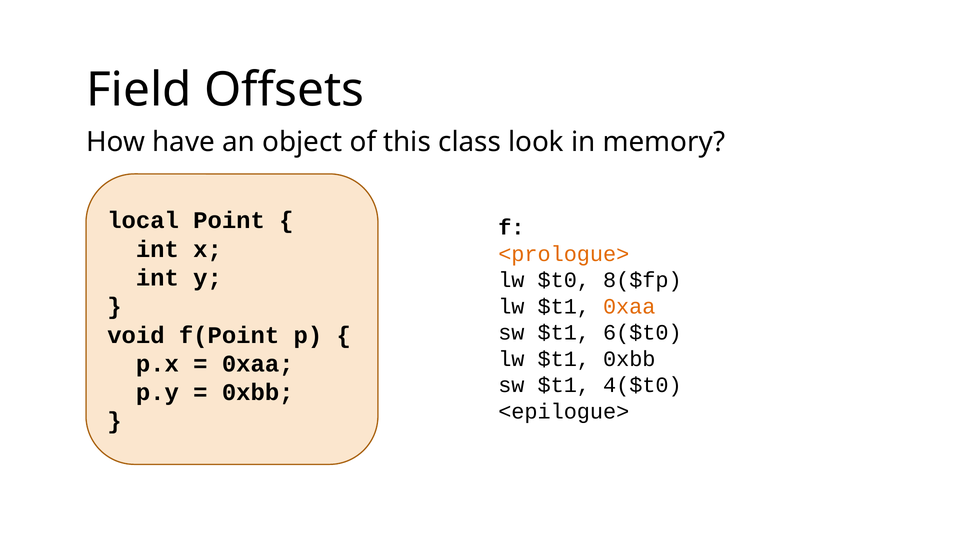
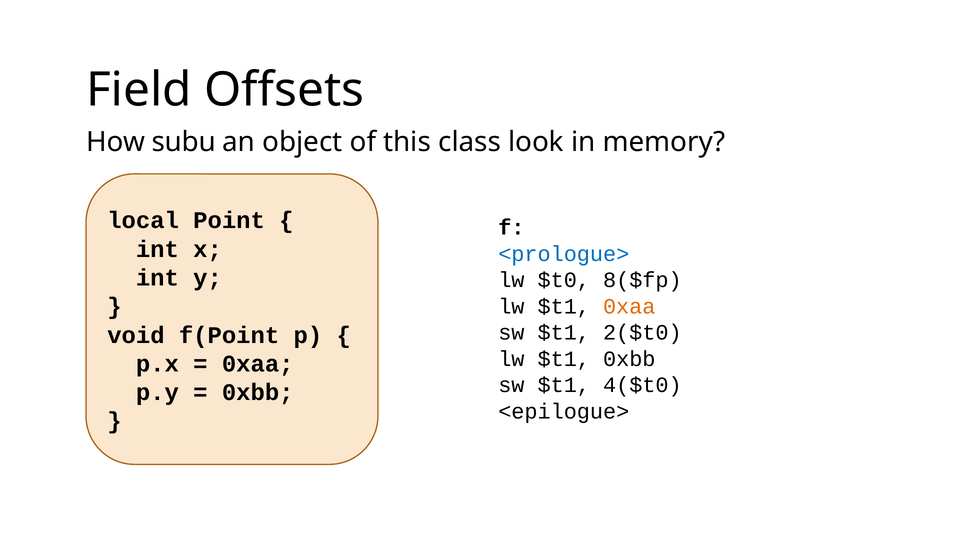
have: have -> subu
<prologue> colour: orange -> blue
6($t0: 6($t0 -> 2($t0
